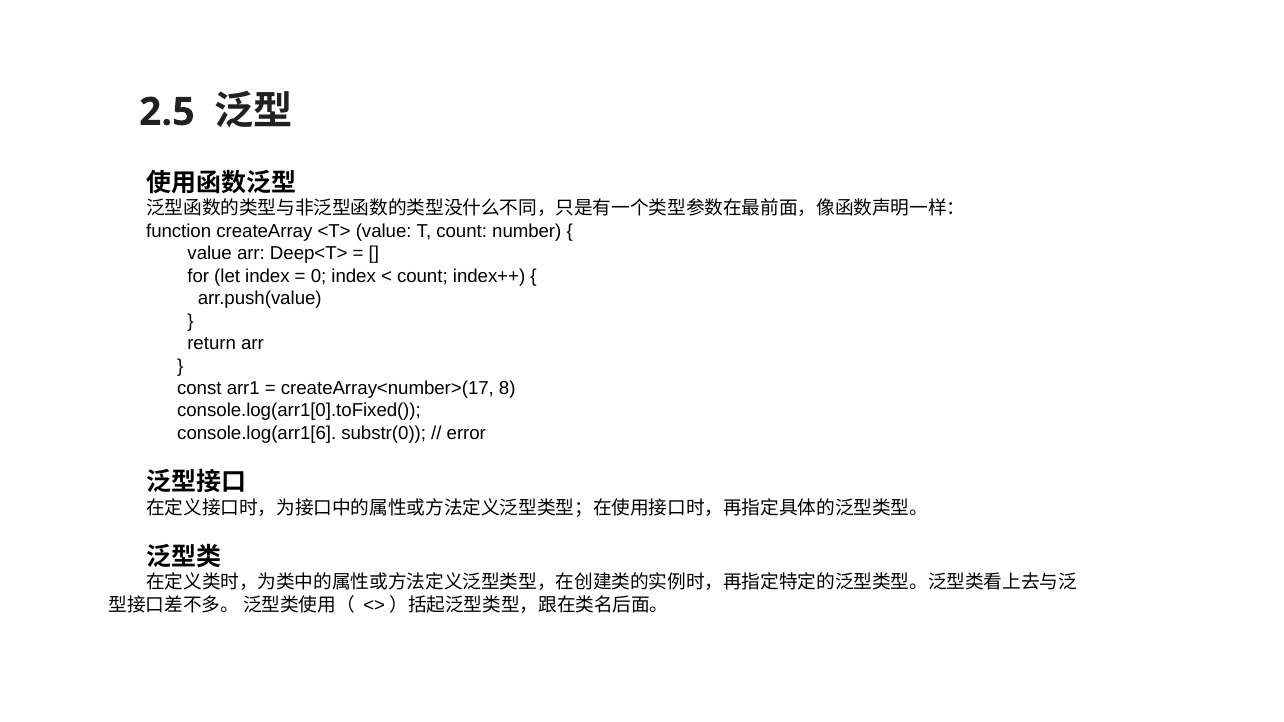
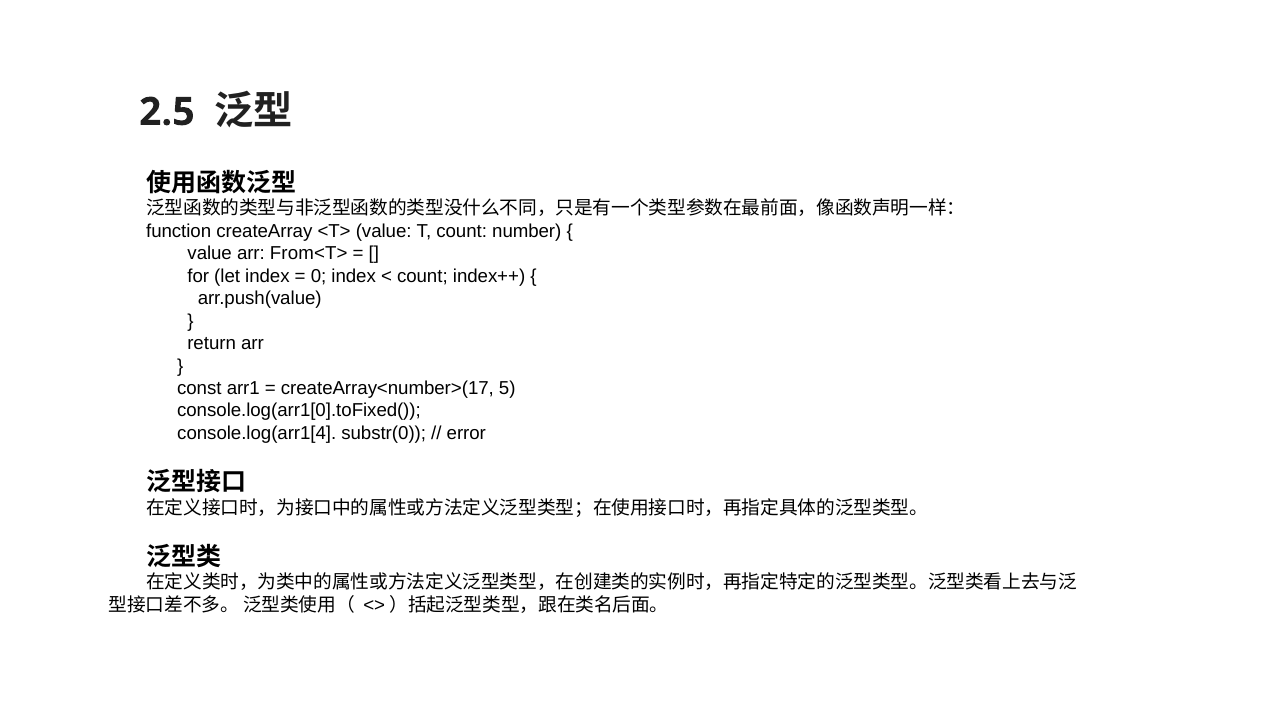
Deep<T>: Deep<T> -> From<T>
8: 8 -> 5
console.log(arr1[6: console.log(arr1[6 -> console.log(arr1[4
